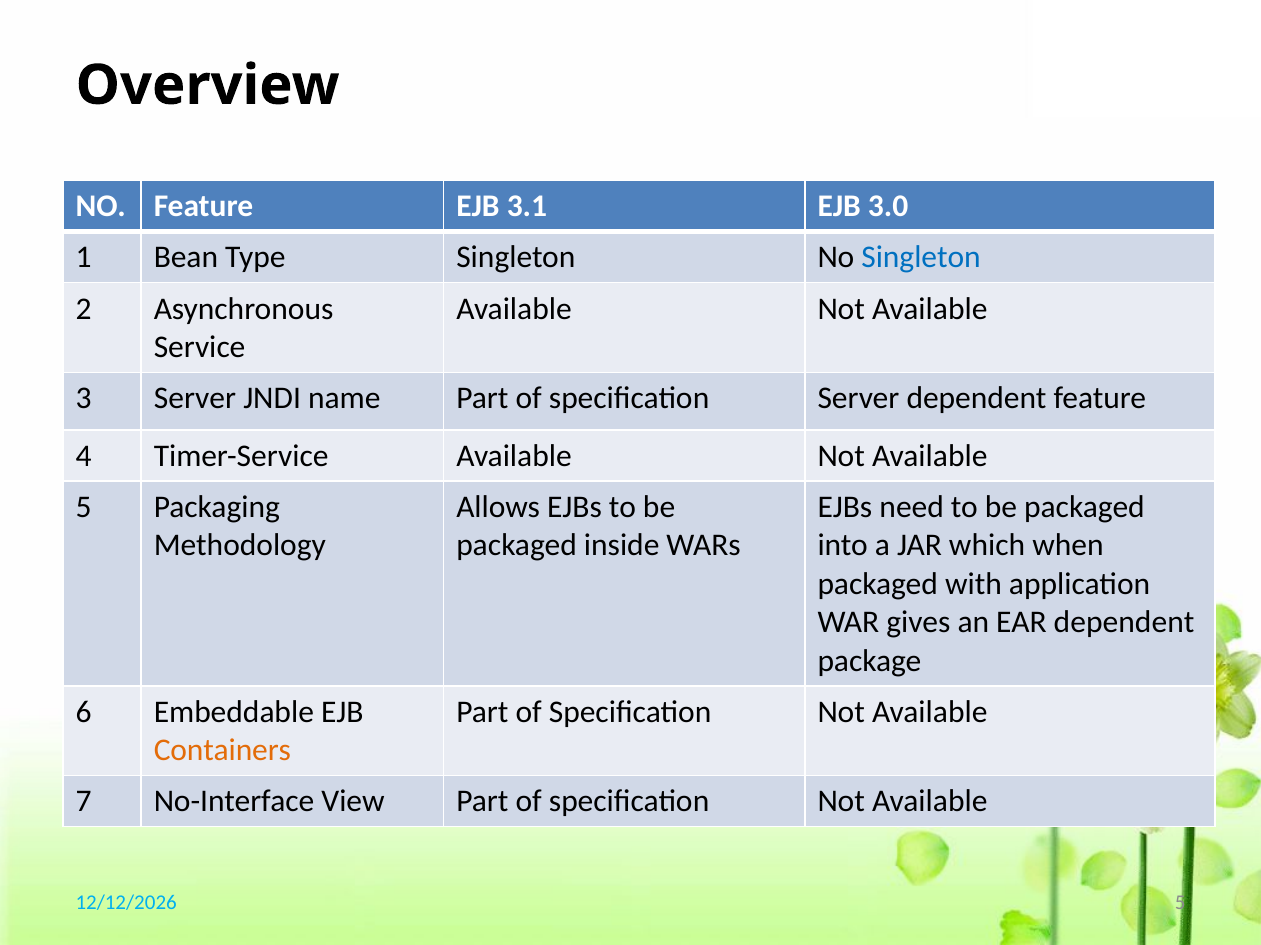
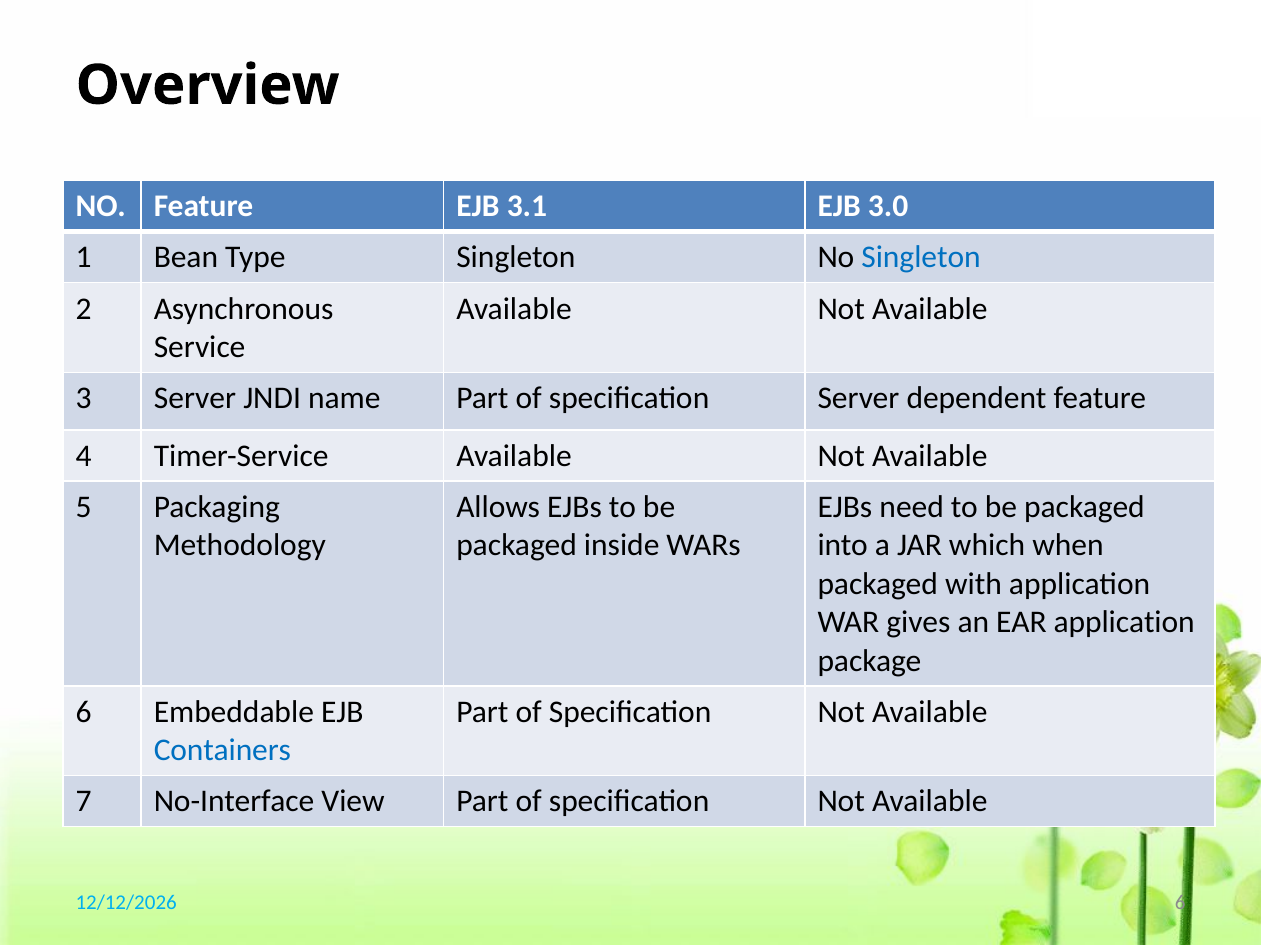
EAR dependent: dependent -> application
Containers colour: orange -> blue
5 at (1180, 903): 5 -> 6
